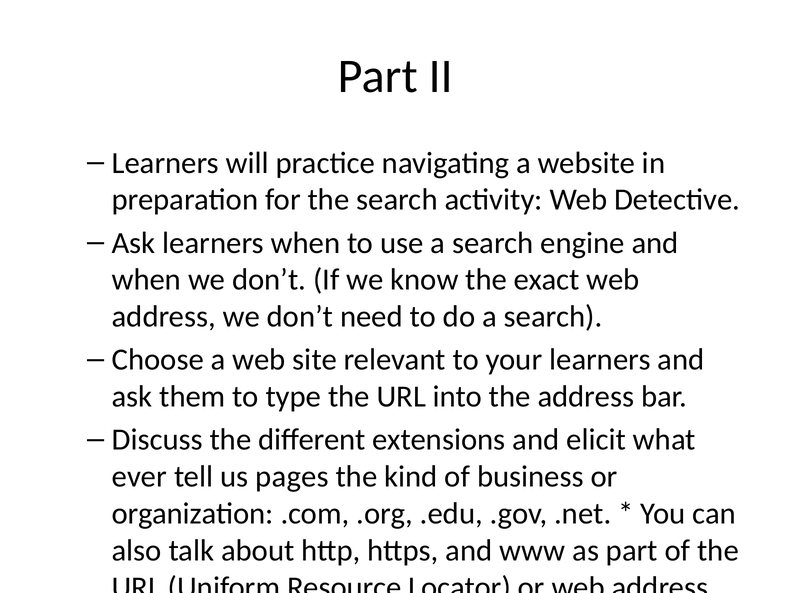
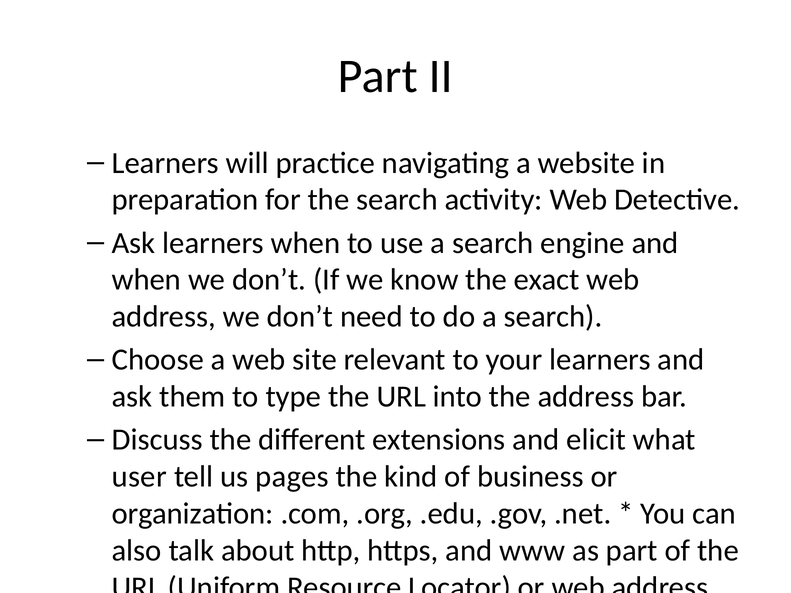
ever at (139, 477): ever -> user
